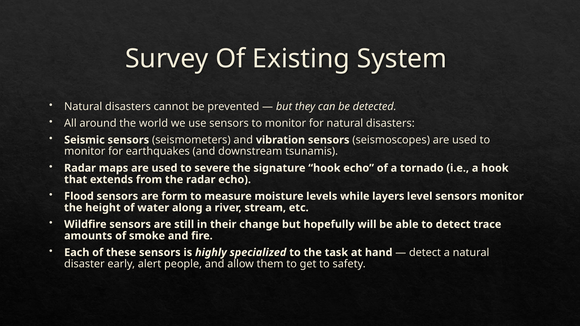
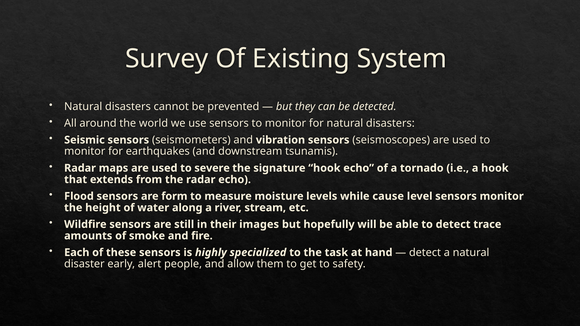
layers: layers -> cause
change: change -> images
